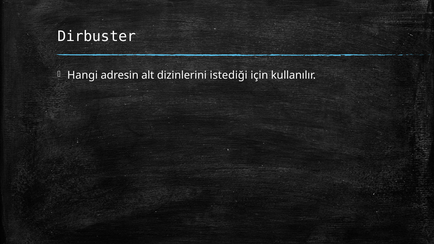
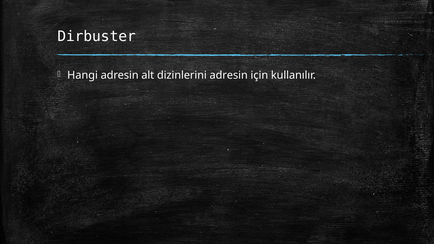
dizinlerini istediği: istediği -> adresin
